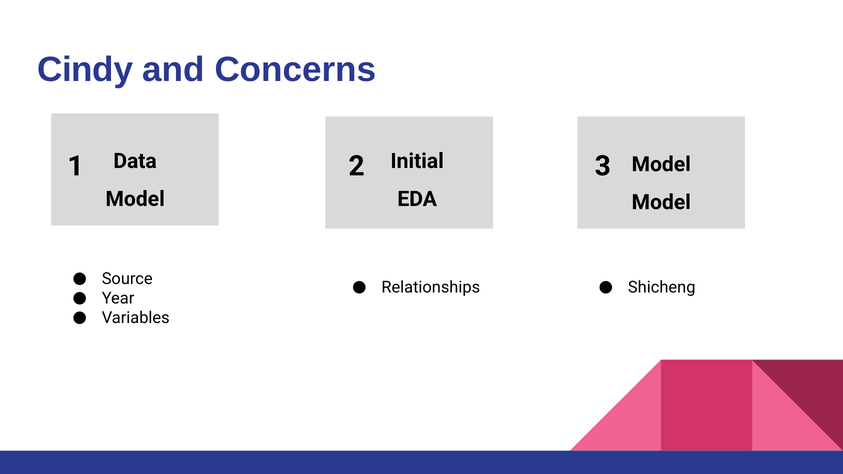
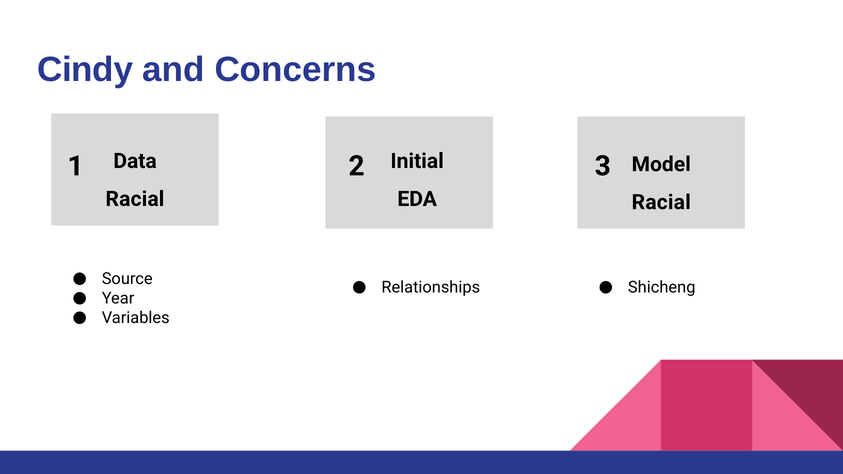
Model at (135, 199): Model -> Racial
Model at (661, 202): Model -> Racial
